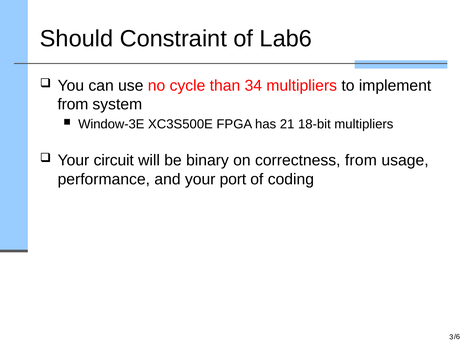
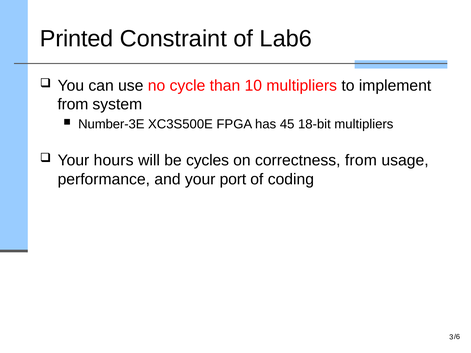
Should: Should -> Printed
34: 34 -> 10
Window-3E: Window-3E -> Number-3E
21: 21 -> 45
circuit: circuit -> hours
binary: binary -> cycles
